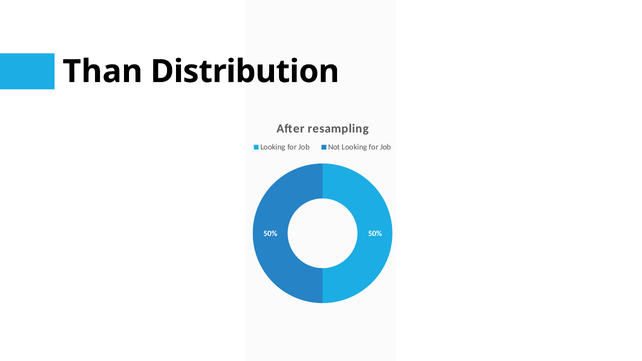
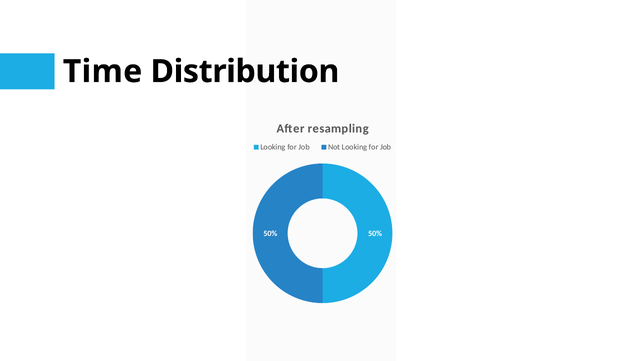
Than: Than -> Time
